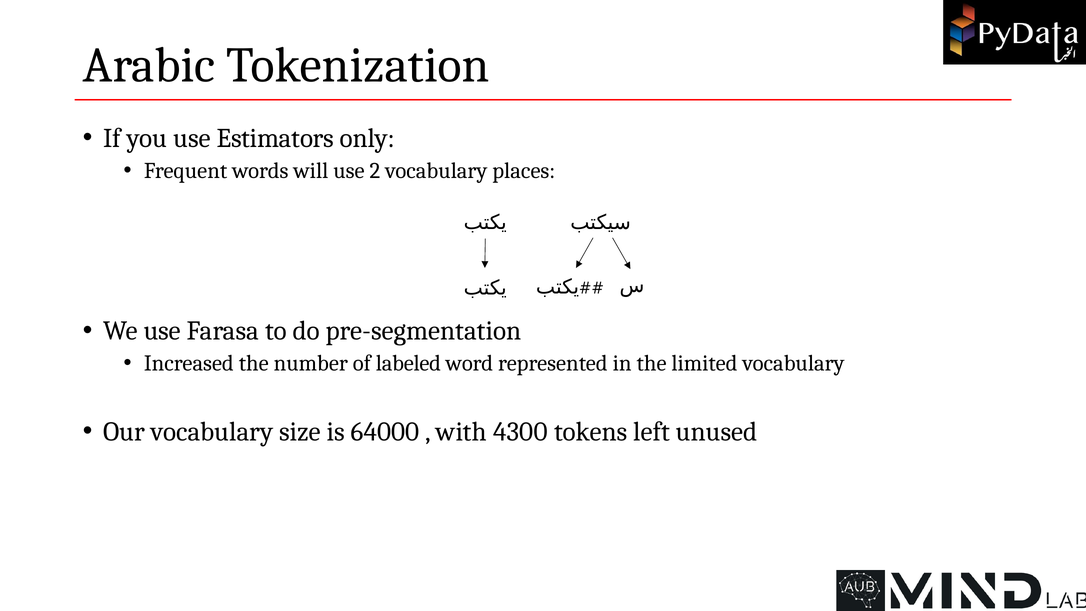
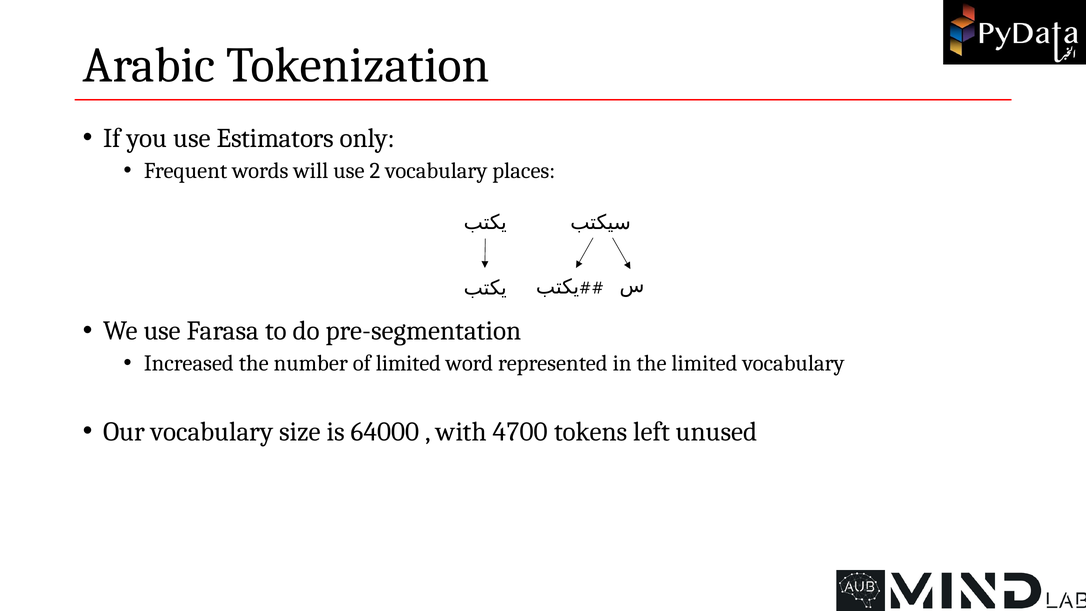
of labeled: labeled -> limited
4300: 4300 -> 4700
